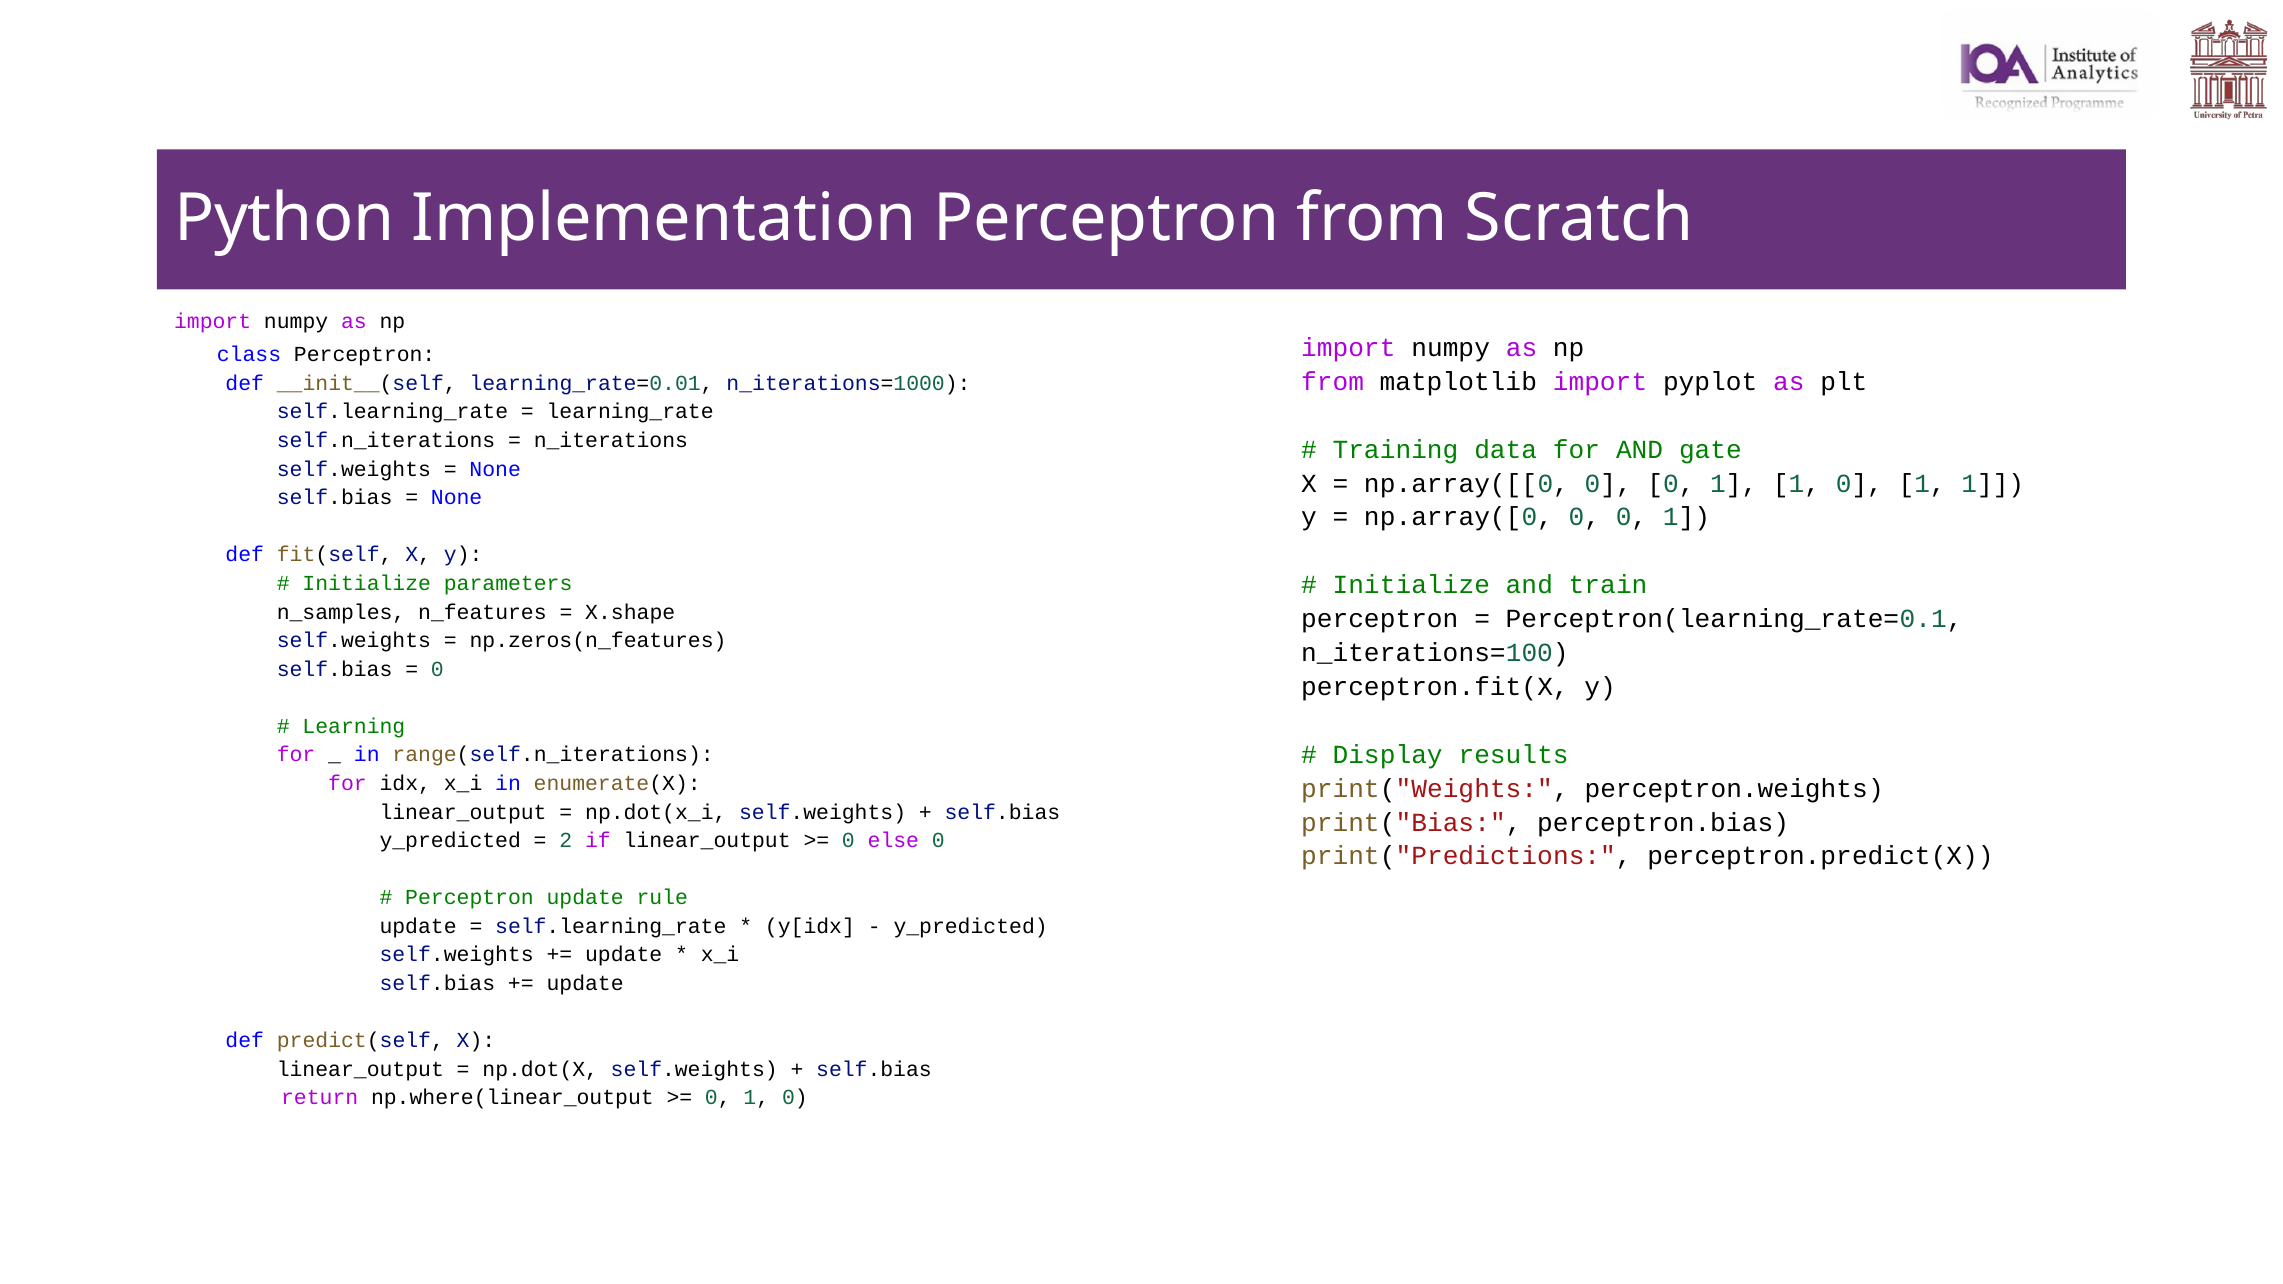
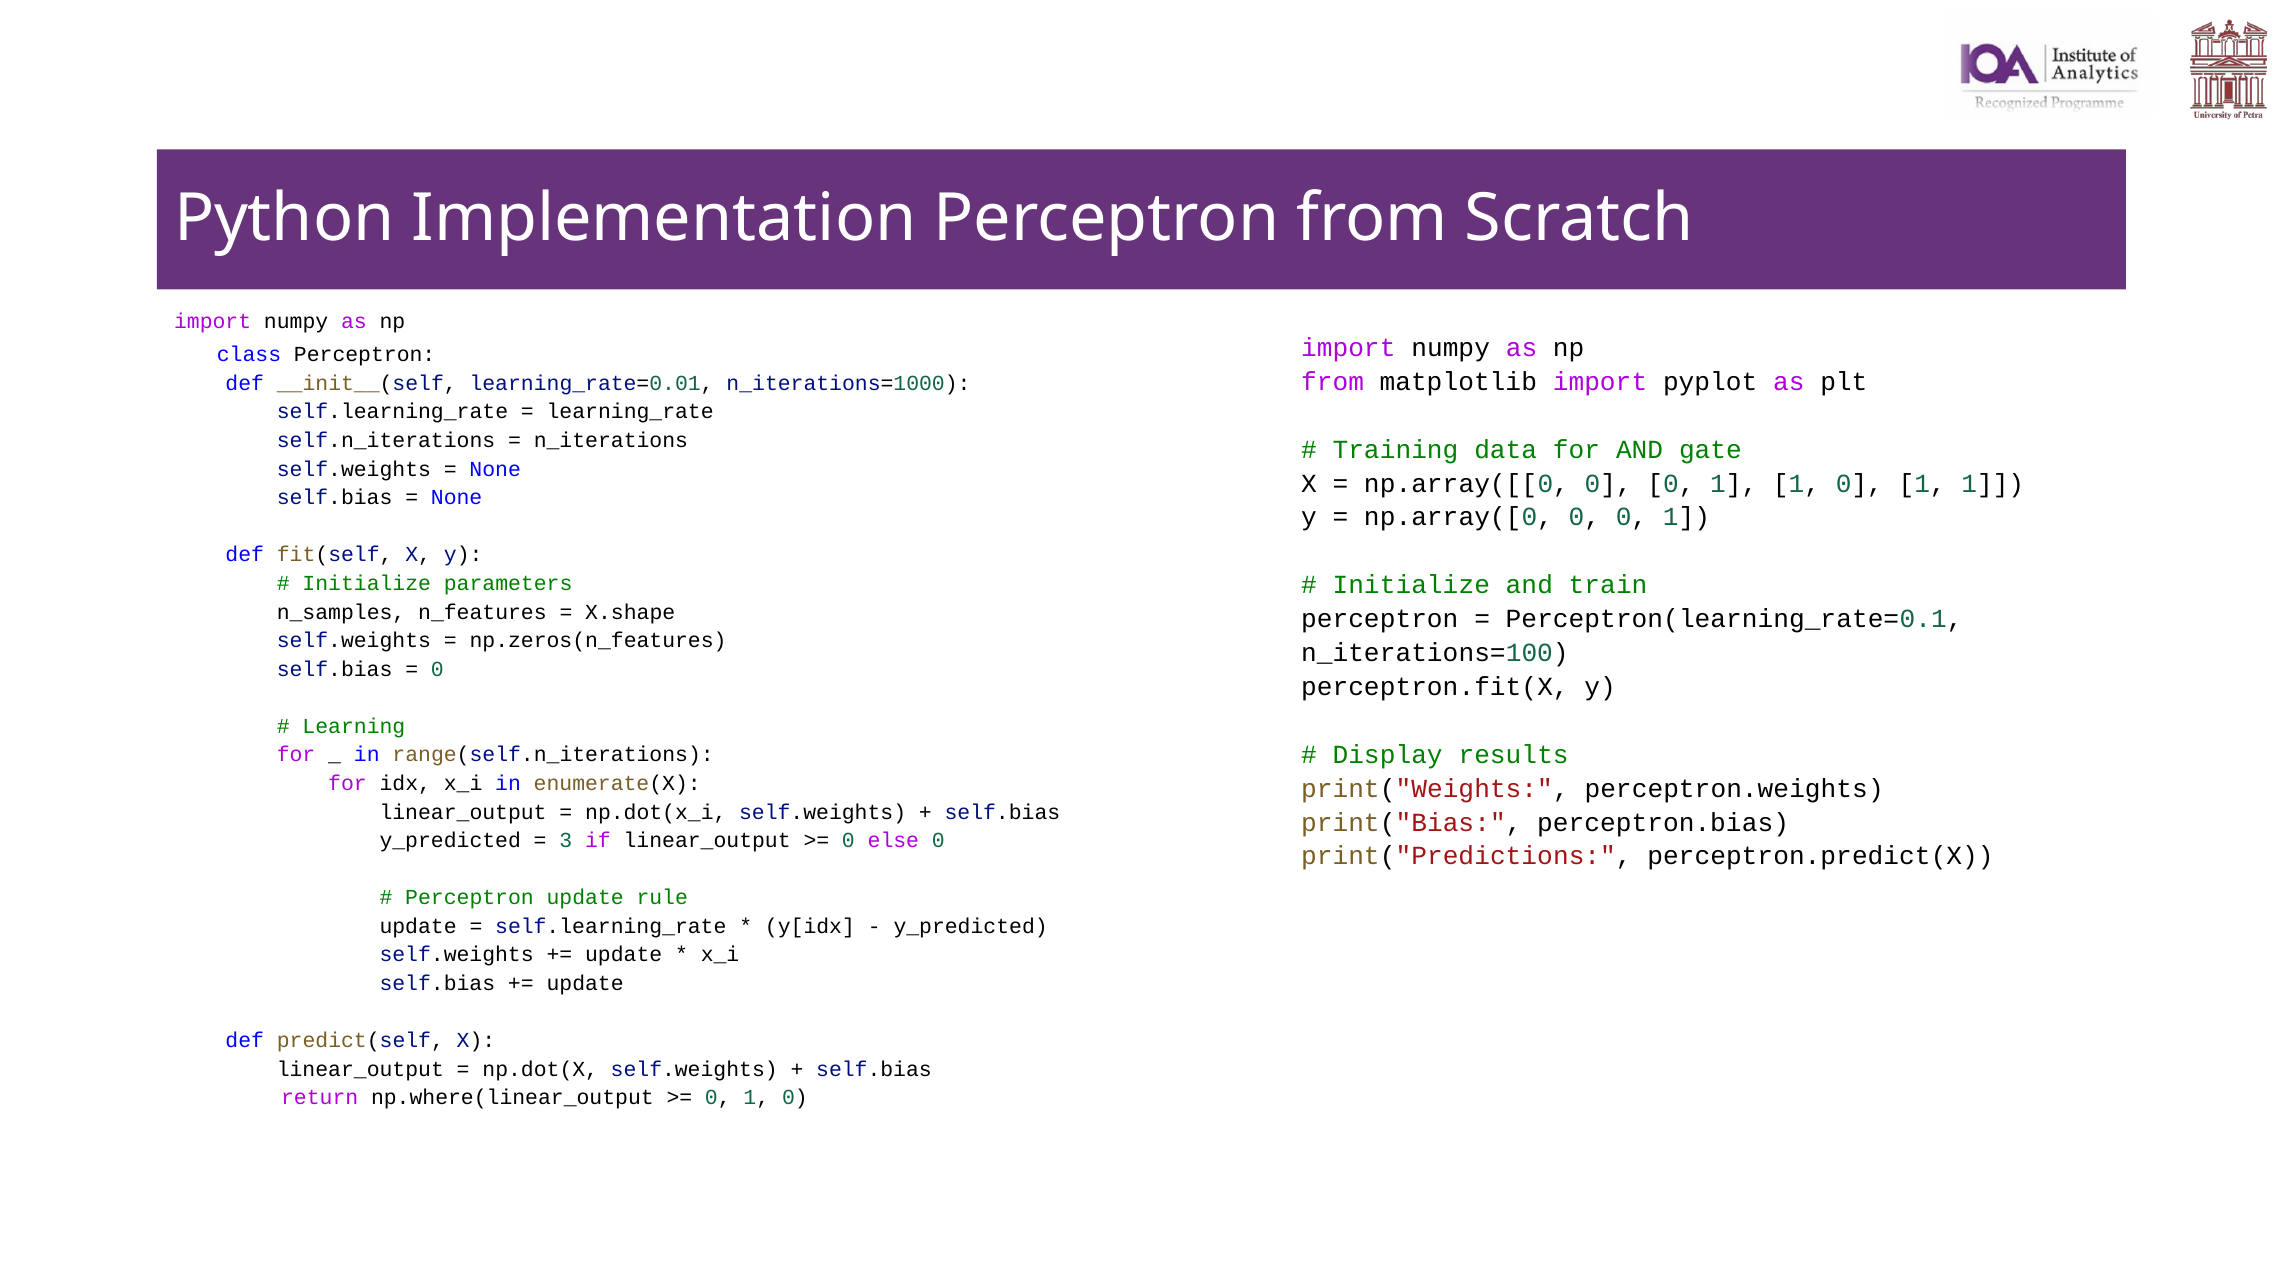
2: 2 -> 3
